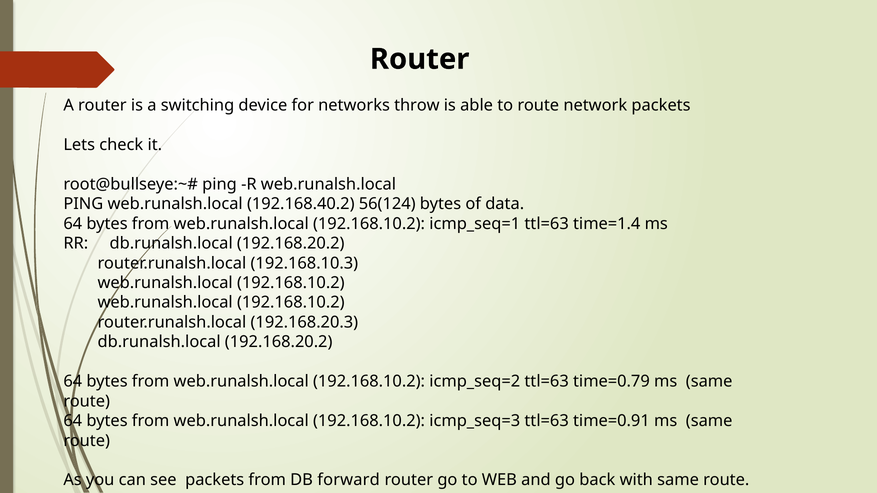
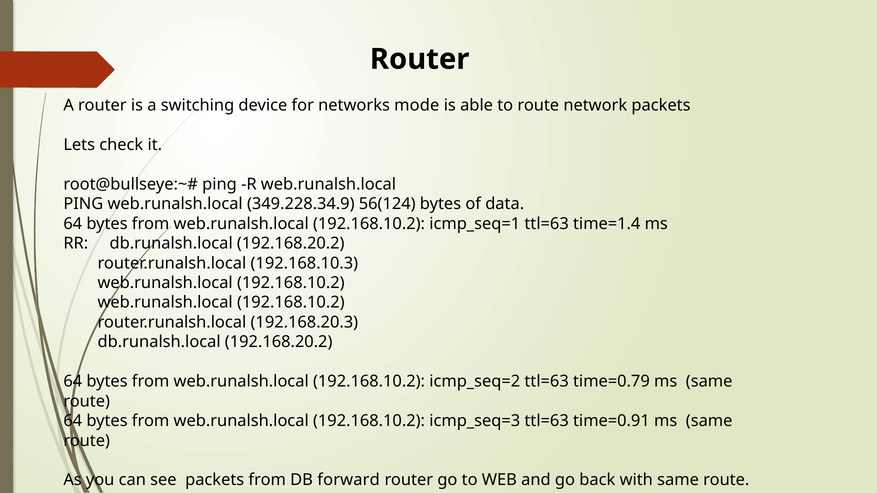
throw: throw -> mode
192.168.40.2: 192.168.40.2 -> 349.228.34.9
